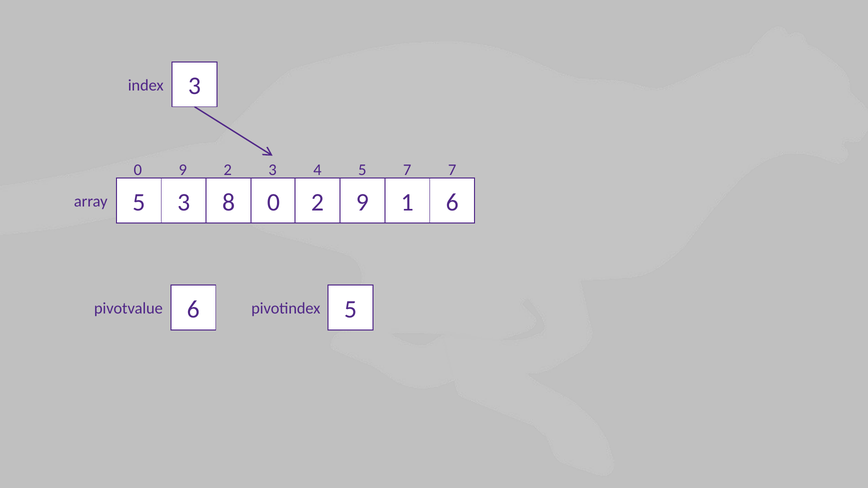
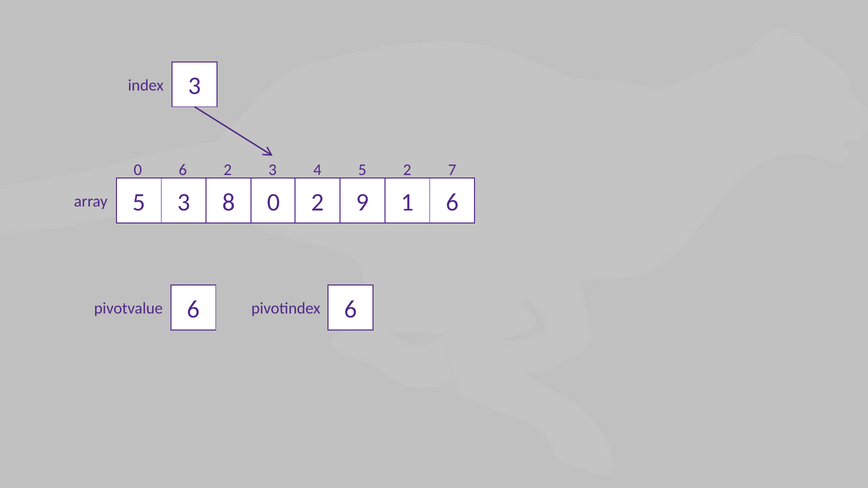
0 9: 9 -> 6
5 7: 7 -> 2
pivotvalue 5: 5 -> 6
